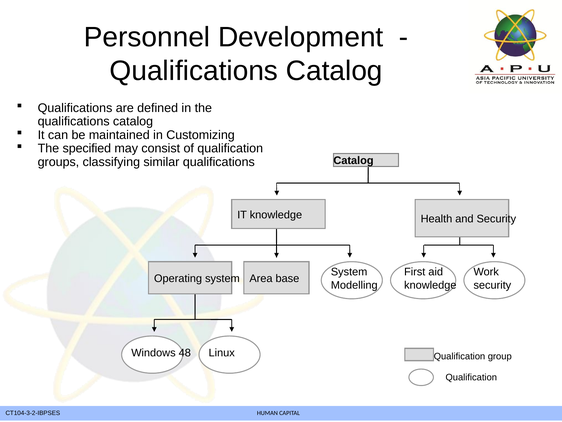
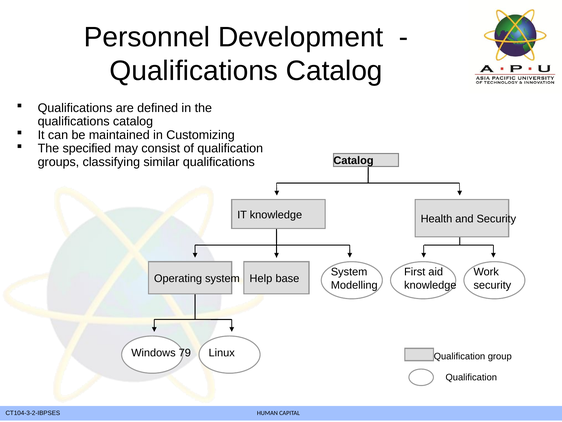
Area: Area -> Help
48: 48 -> 79
